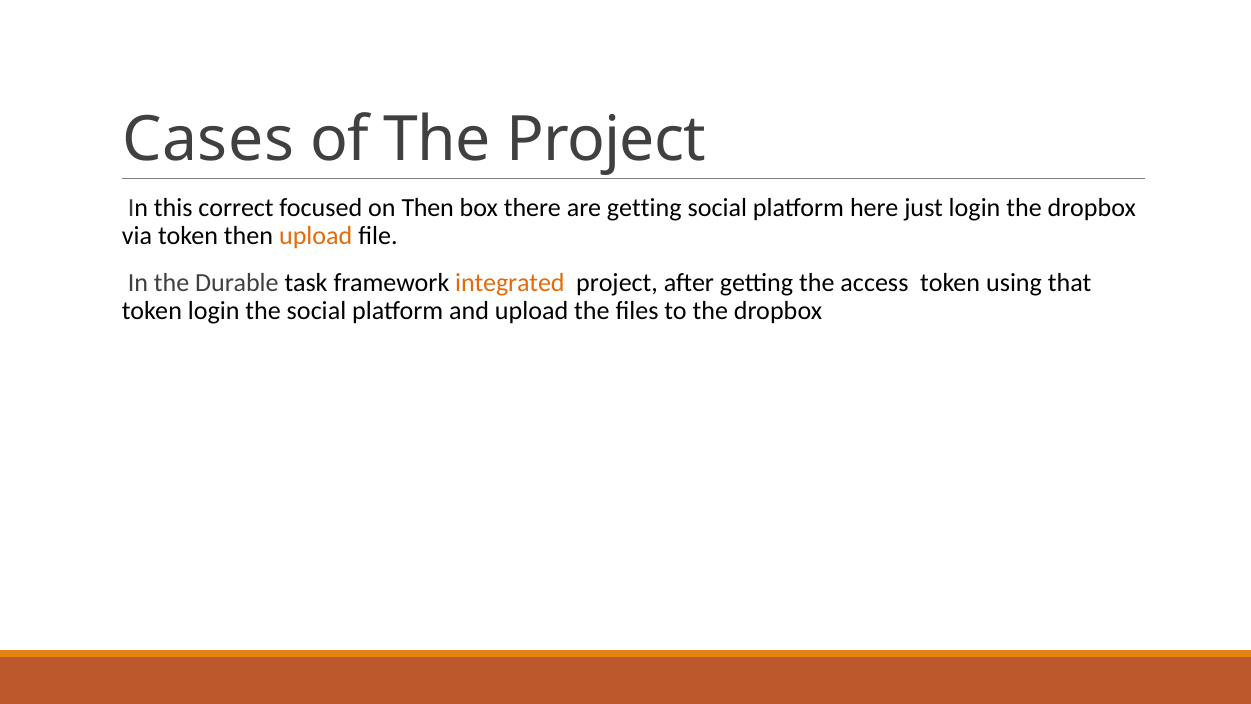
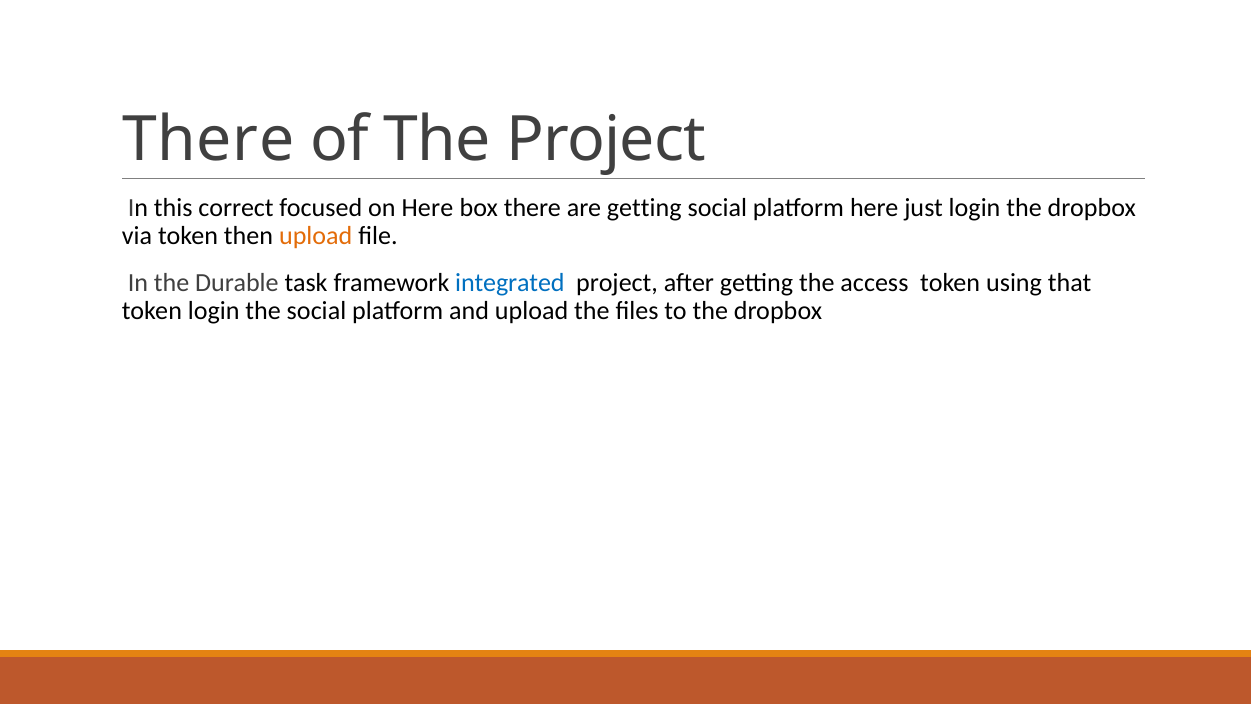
Cases at (208, 140): Cases -> There
on Then: Then -> Here
integrated colour: orange -> blue
